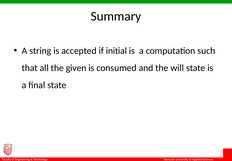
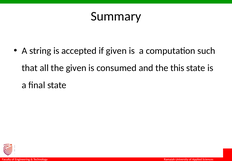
if initial: initial -> given
will: will -> this
